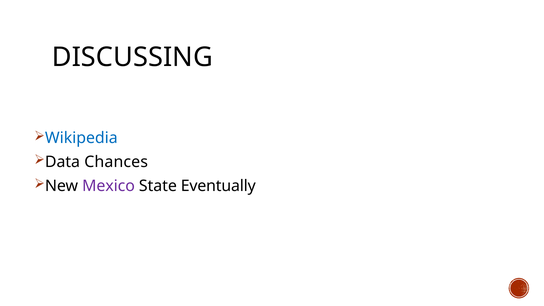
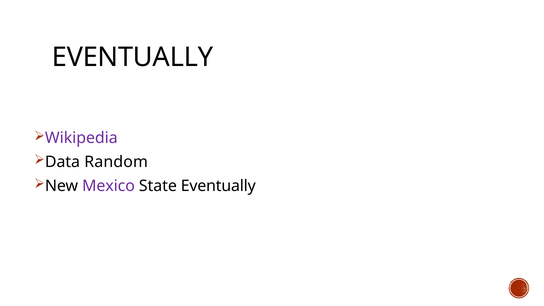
DISCUSSING at (132, 57): DISCUSSING -> EVENTUALLY
Wikipedia colour: blue -> purple
Chances: Chances -> Random
